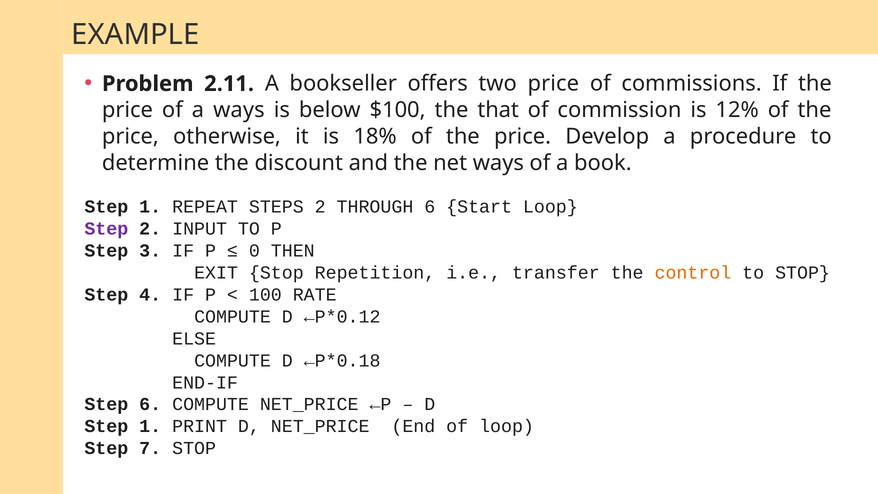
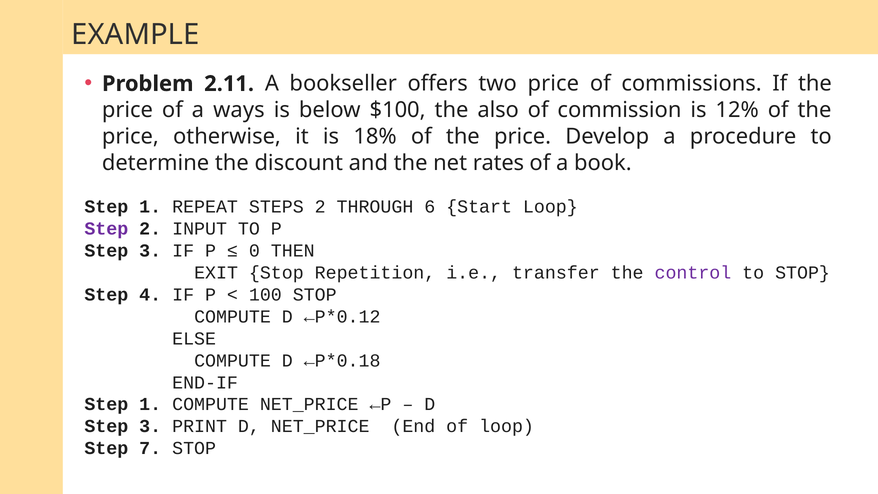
that: that -> also
net ways: ways -> rates
control colour: orange -> purple
100 RATE: RATE -> STOP
6 at (150, 404): 6 -> 1
1 at (150, 426): 1 -> 3
